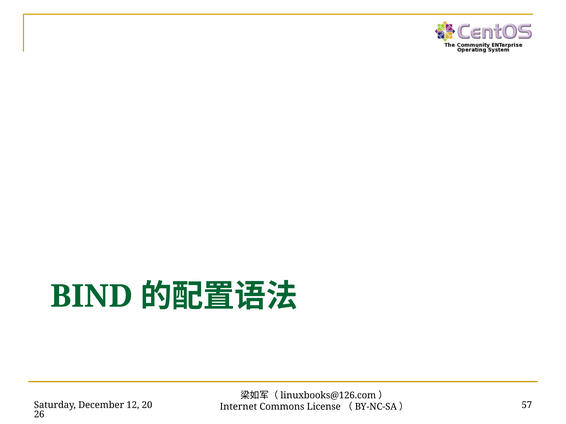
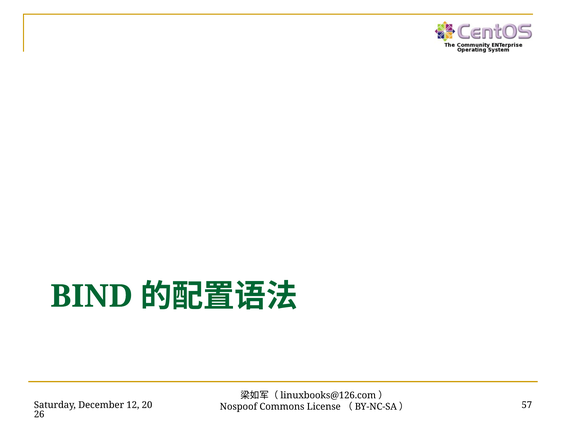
Internet: Internet -> Nospoof
